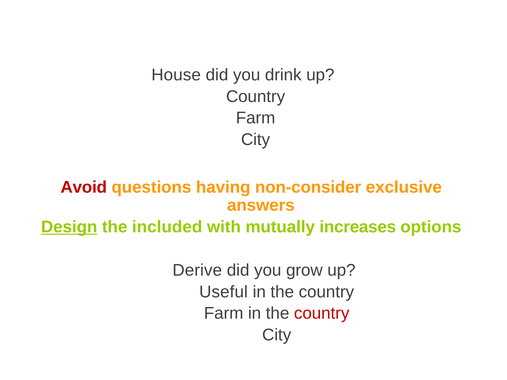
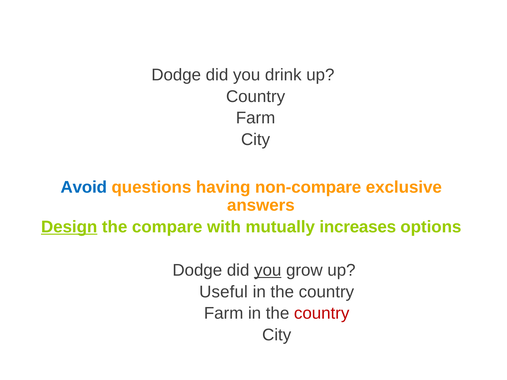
House at (176, 75): House -> Dodge
Avoid colour: red -> blue
non-consider: non-consider -> non-compare
included: included -> compare
Derive at (197, 270): Derive -> Dodge
you at (268, 270) underline: none -> present
